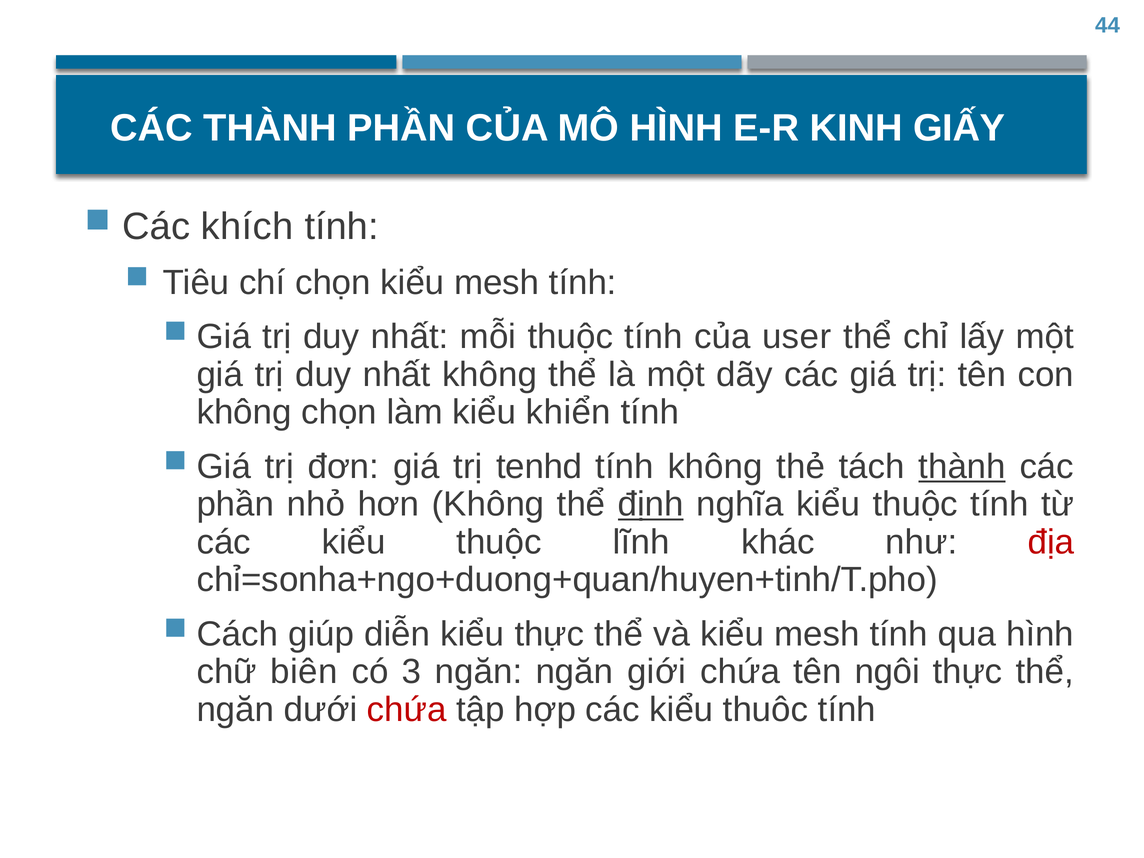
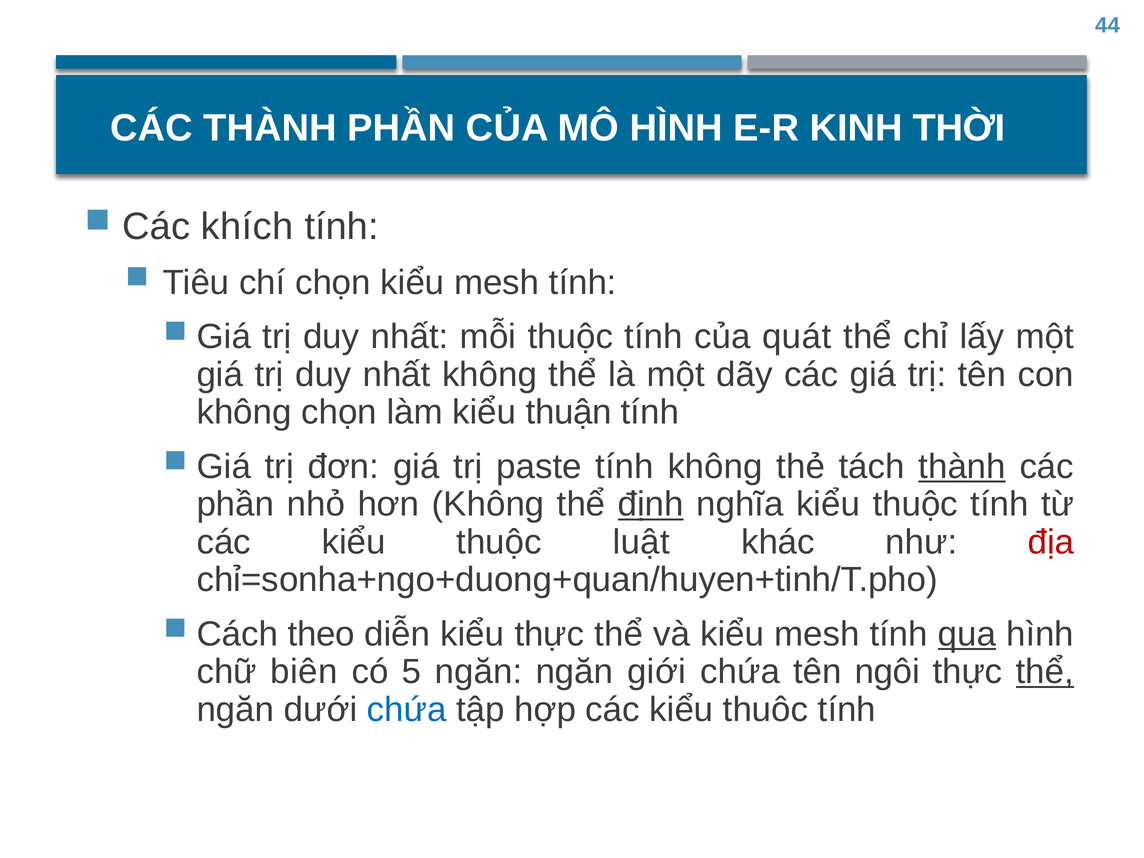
GIẤY: GIẤY -> THỜI
user: user -> quát
khiển: khiển -> thuận
tenhd: tenhd -> paste
lĩnh: lĩnh -> luật
giúp: giúp -> theo
qua underline: none -> present
3: 3 -> 5
thể at (1045, 672) underline: none -> present
chứa at (407, 710) colour: red -> blue
